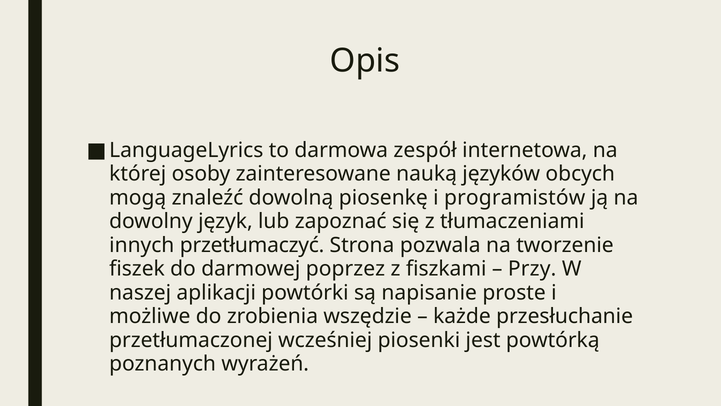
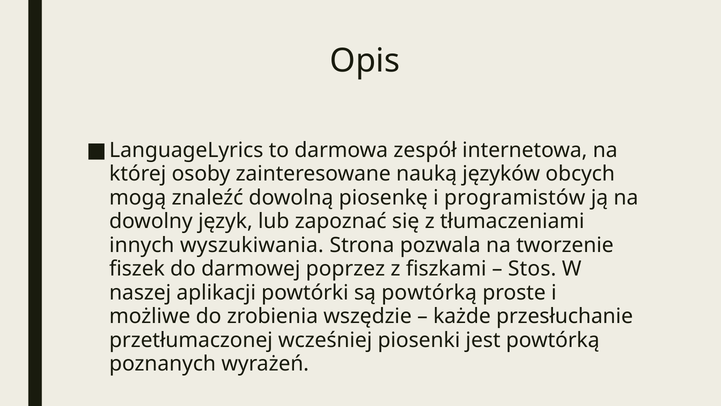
przetłumaczyć: przetłumaczyć -> wyszukiwania
Przy: Przy -> Stos
są napisanie: napisanie -> powtórką
